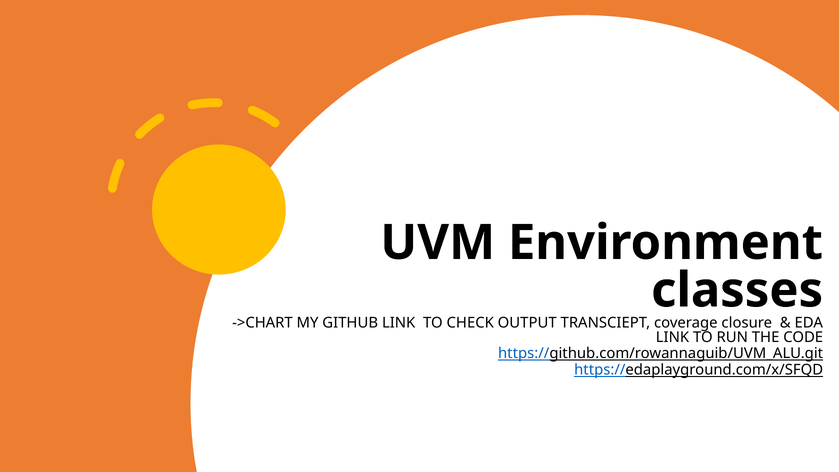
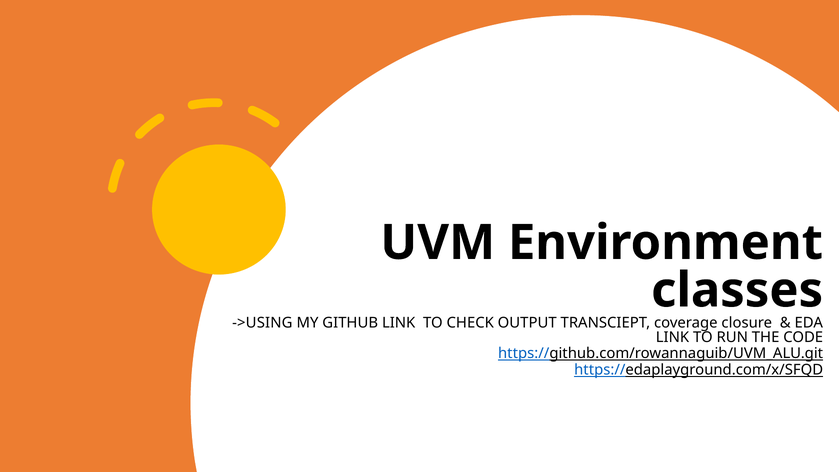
->CHART: ->CHART -> ->USING
